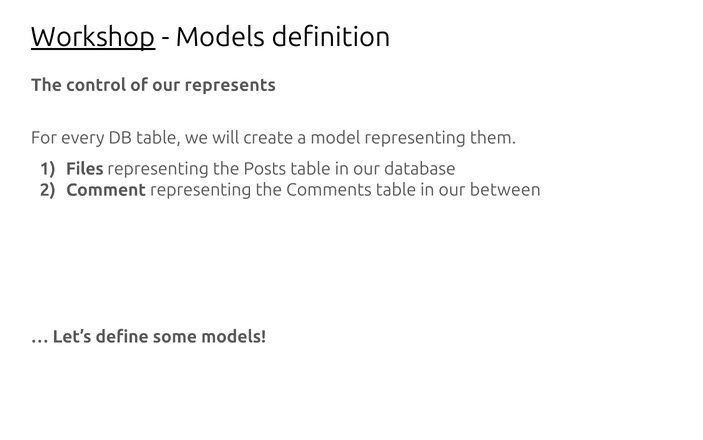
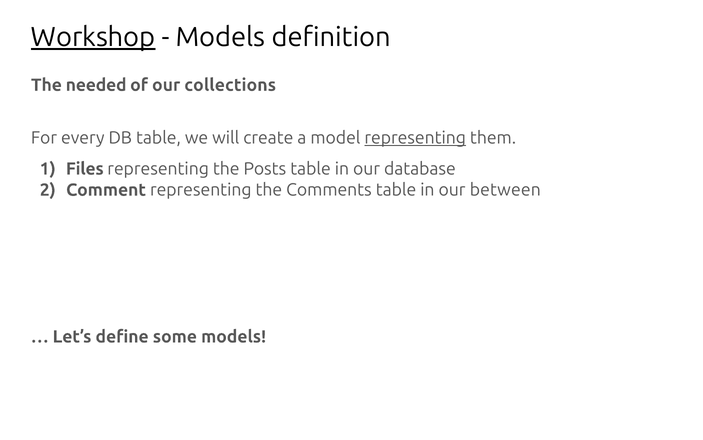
control: control -> needed
represents: represents -> collections
representing at (415, 138) underline: none -> present
